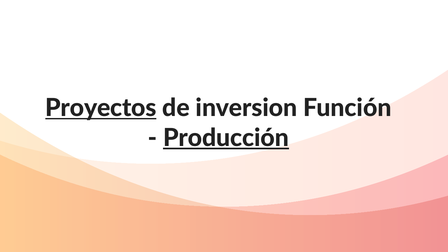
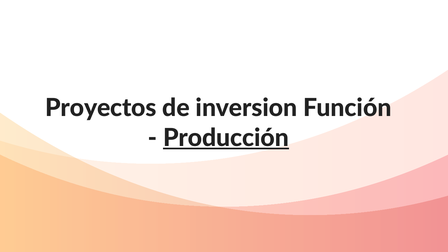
Proyectos underline: present -> none
